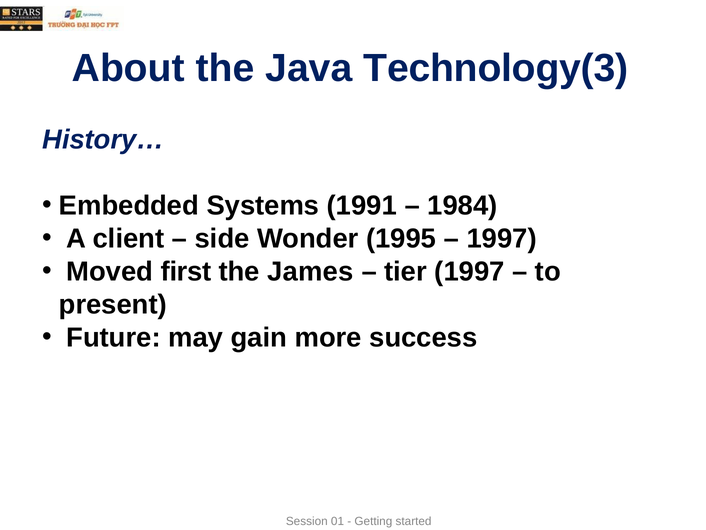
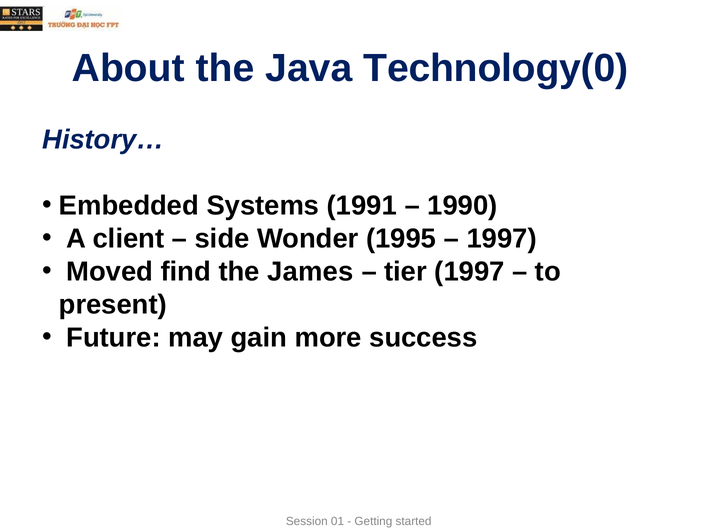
Technology(3: Technology(3 -> Technology(0
1984: 1984 -> 1990
first: first -> find
